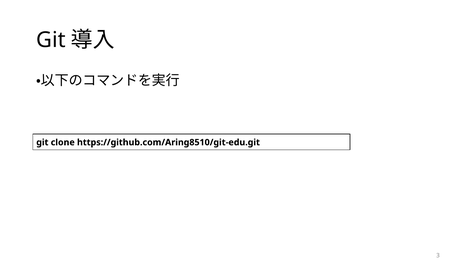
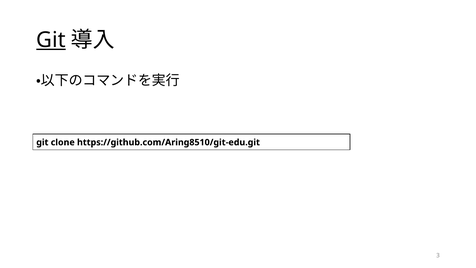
Git at (51, 40) underline: none -> present
